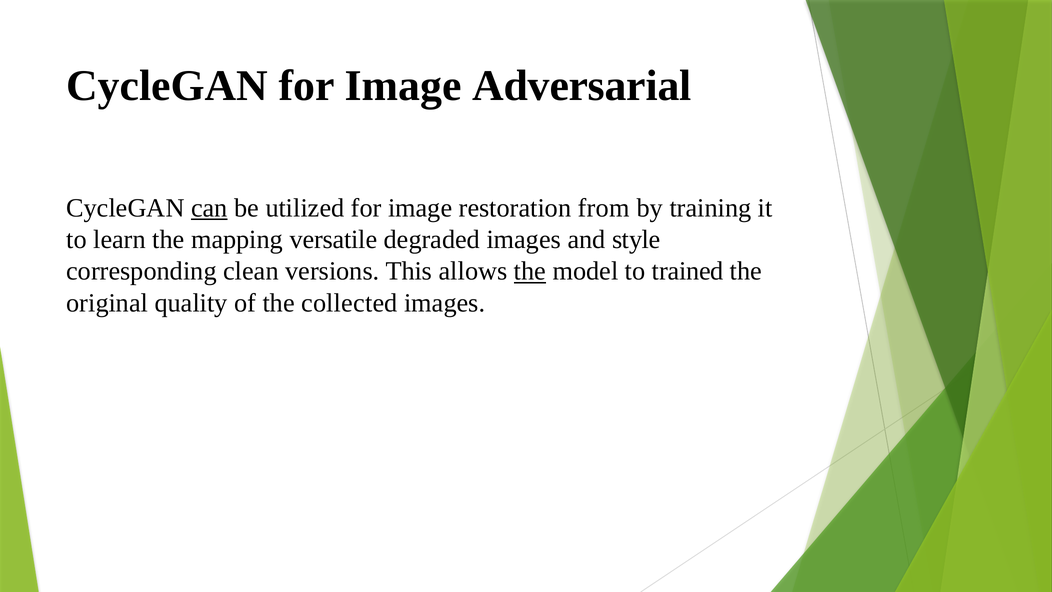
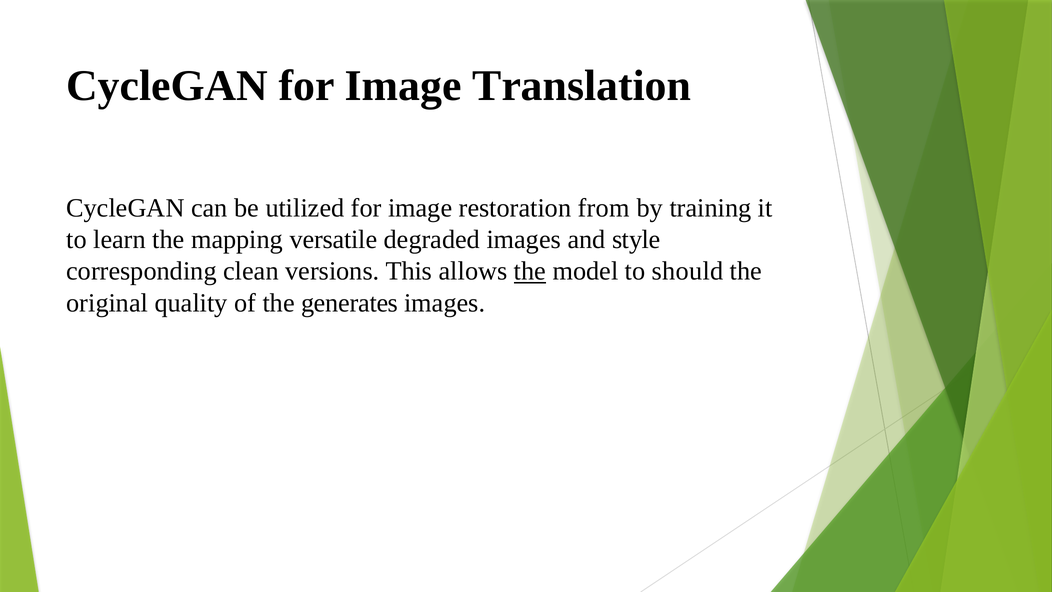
Adversarial: Adversarial -> Translation
can underline: present -> none
trained: trained -> should
collected: collected -> generates
